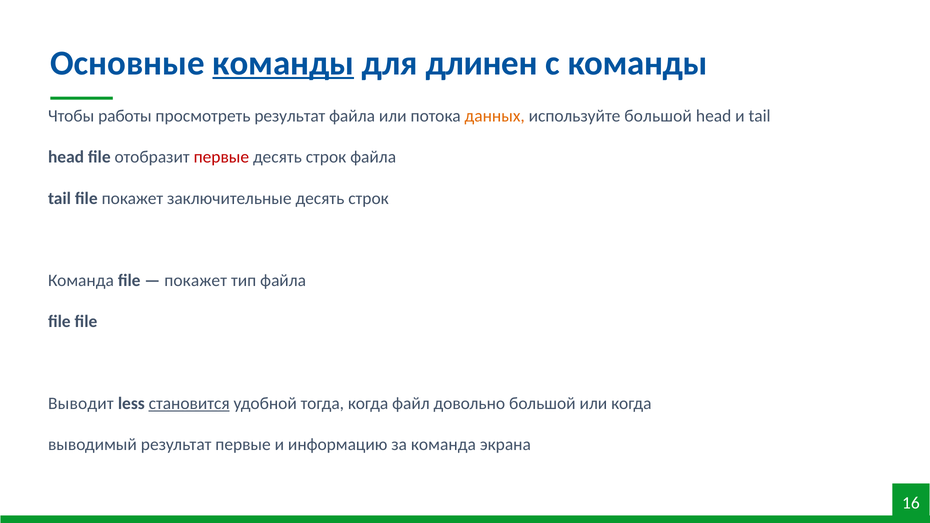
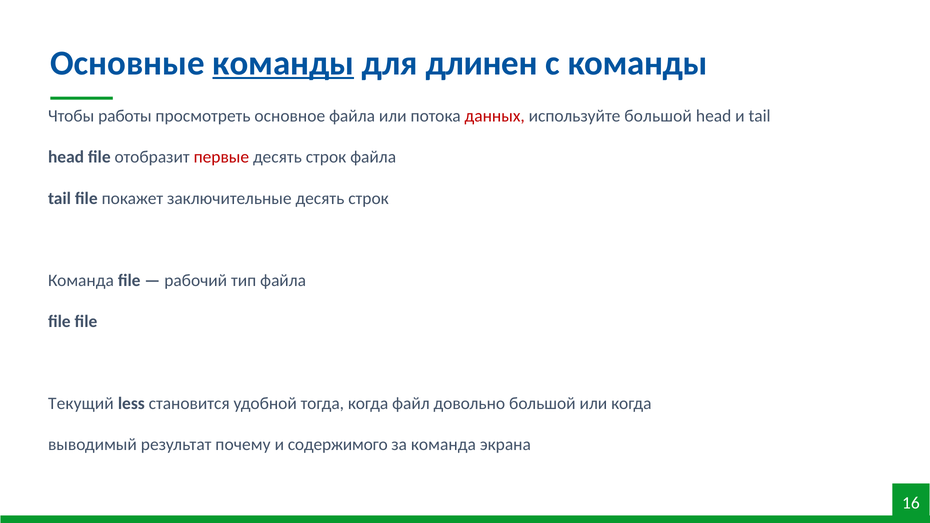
просмотреть результат: результат -> основное
данных colour: orange -> red
покажет at (196, 280): покажет -> рабочий
Выводит: Выводит -> Текущий
становится underline: present -> none
результат первые: первые -> почему
информацию: информацию -> содержимого
